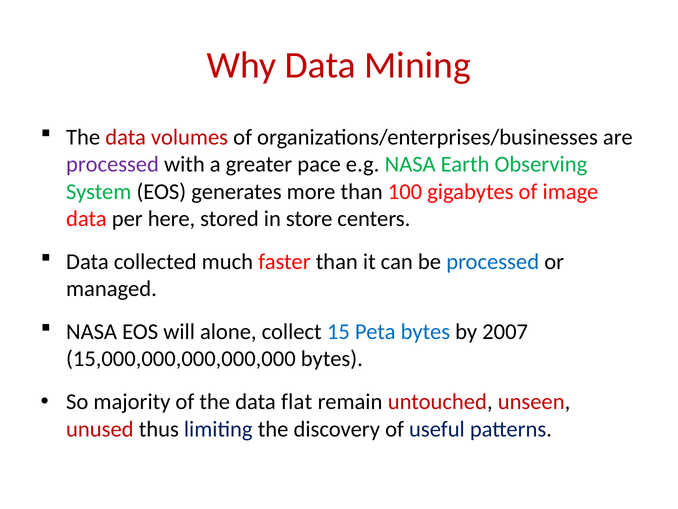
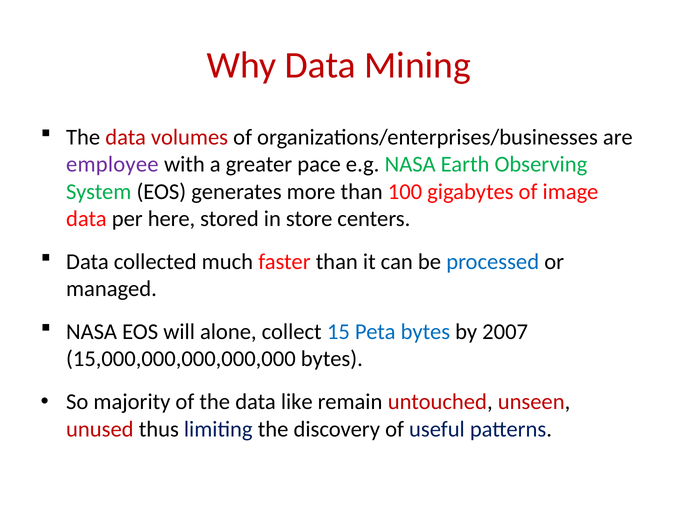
processed at (112, 164): processed -> employee
flat: flat -> like
